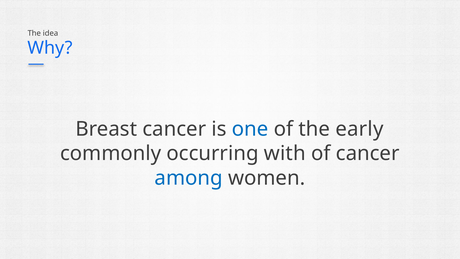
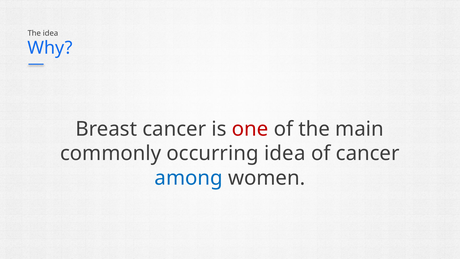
one colour: blue -> red
early: early -> main
occurring with: with -> idea
